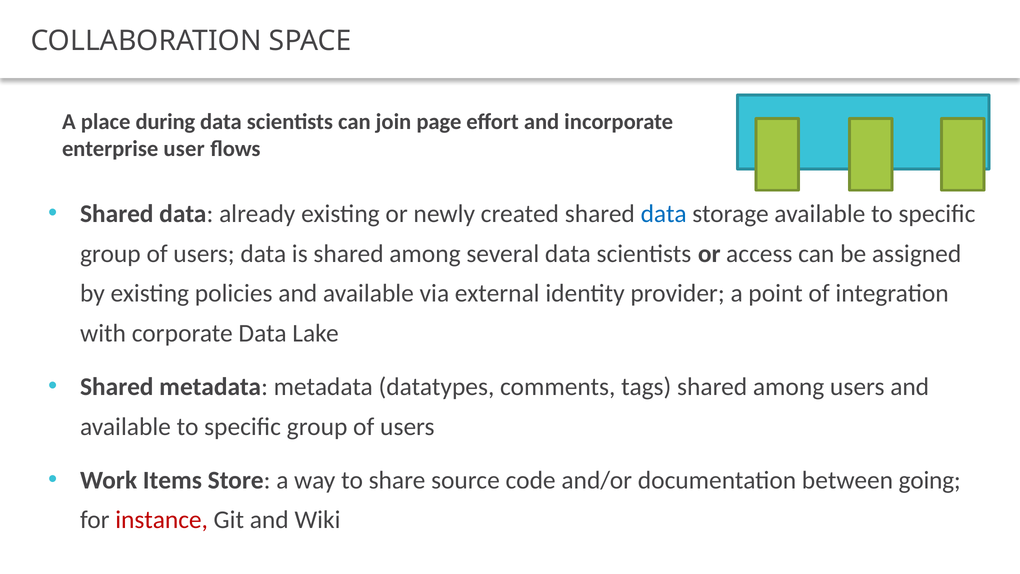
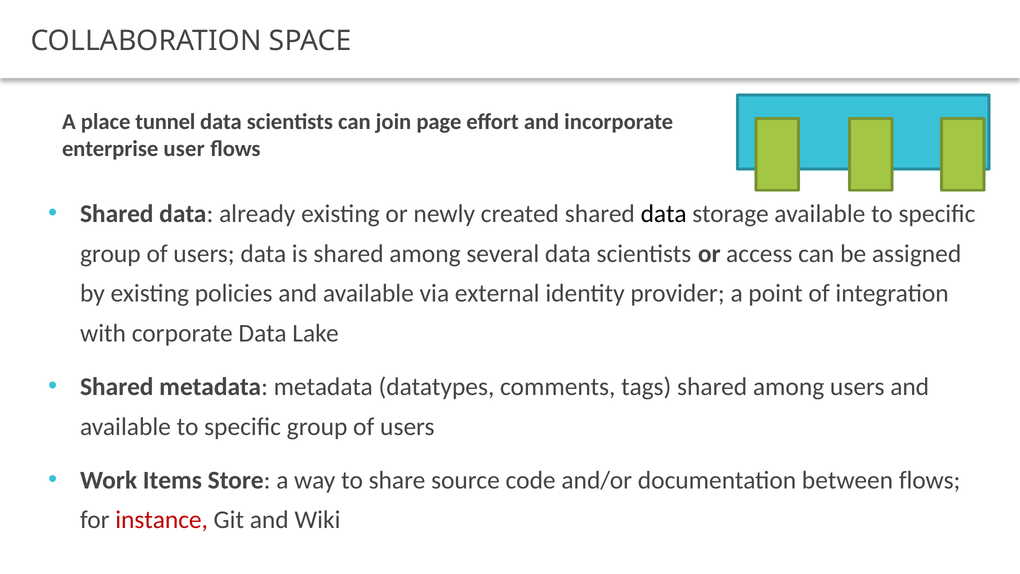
during: during -> tunnel
data at (664, 214) colour: blue -> black
between going: going -> flows
